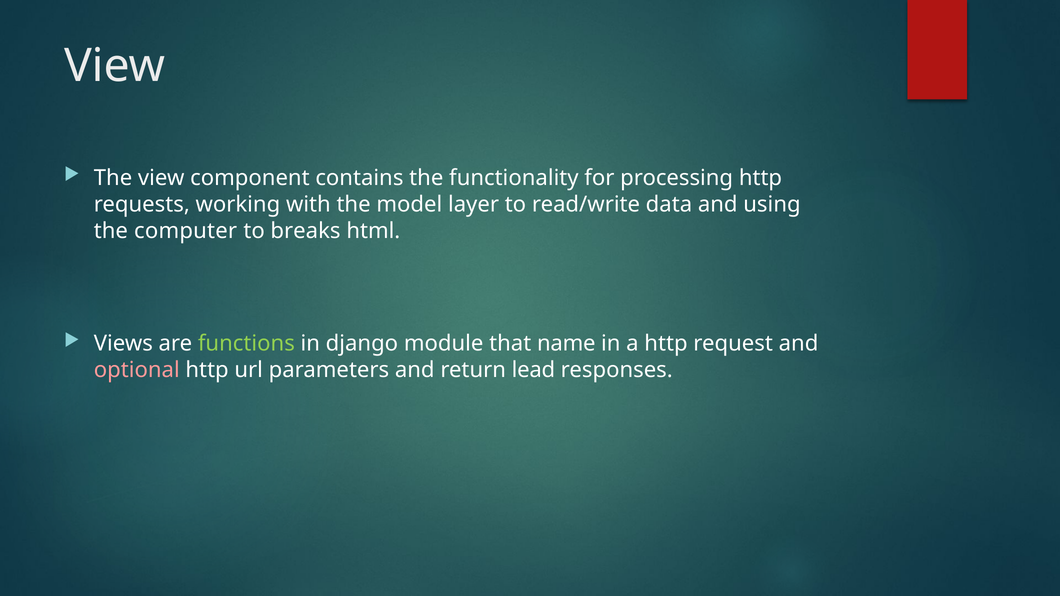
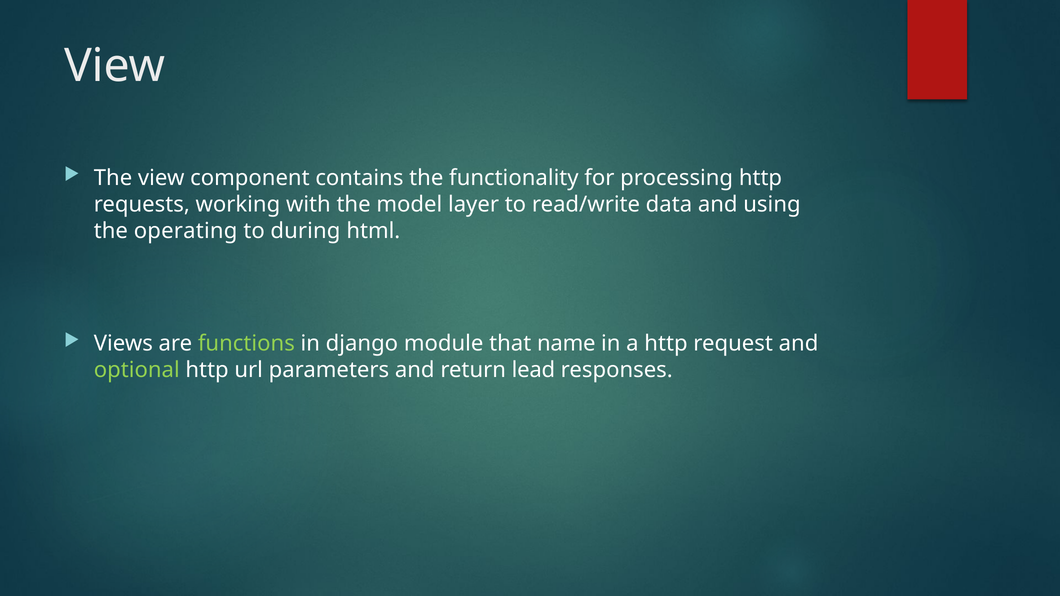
computer: computer -> operating
breaks: breaks -> during
optional colour: pink -> light green
